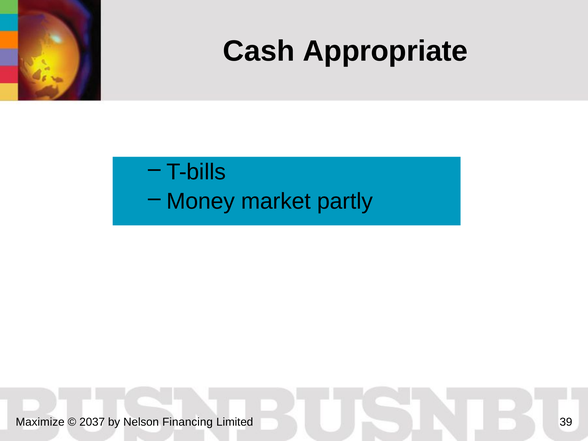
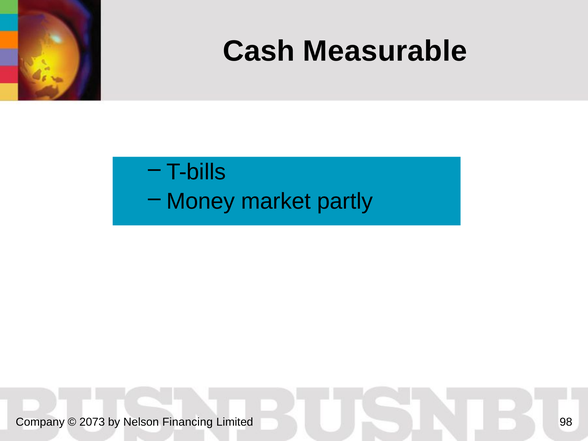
Appropriate: Appropriate -> Measurable
Maximize: Maximize -> Company
2037: 2037 -> 2073
39: 39 -> 98
